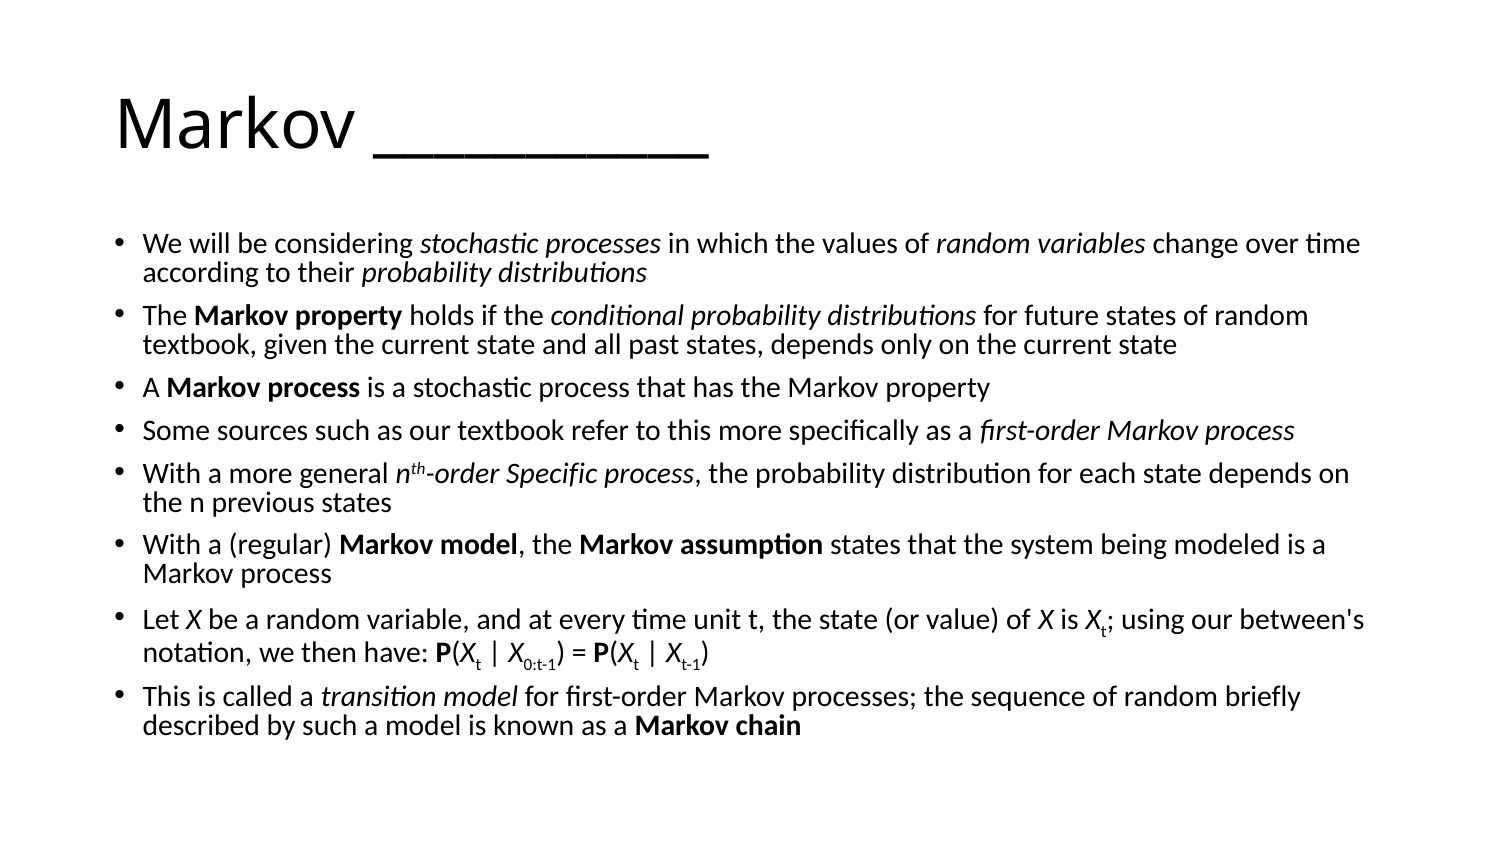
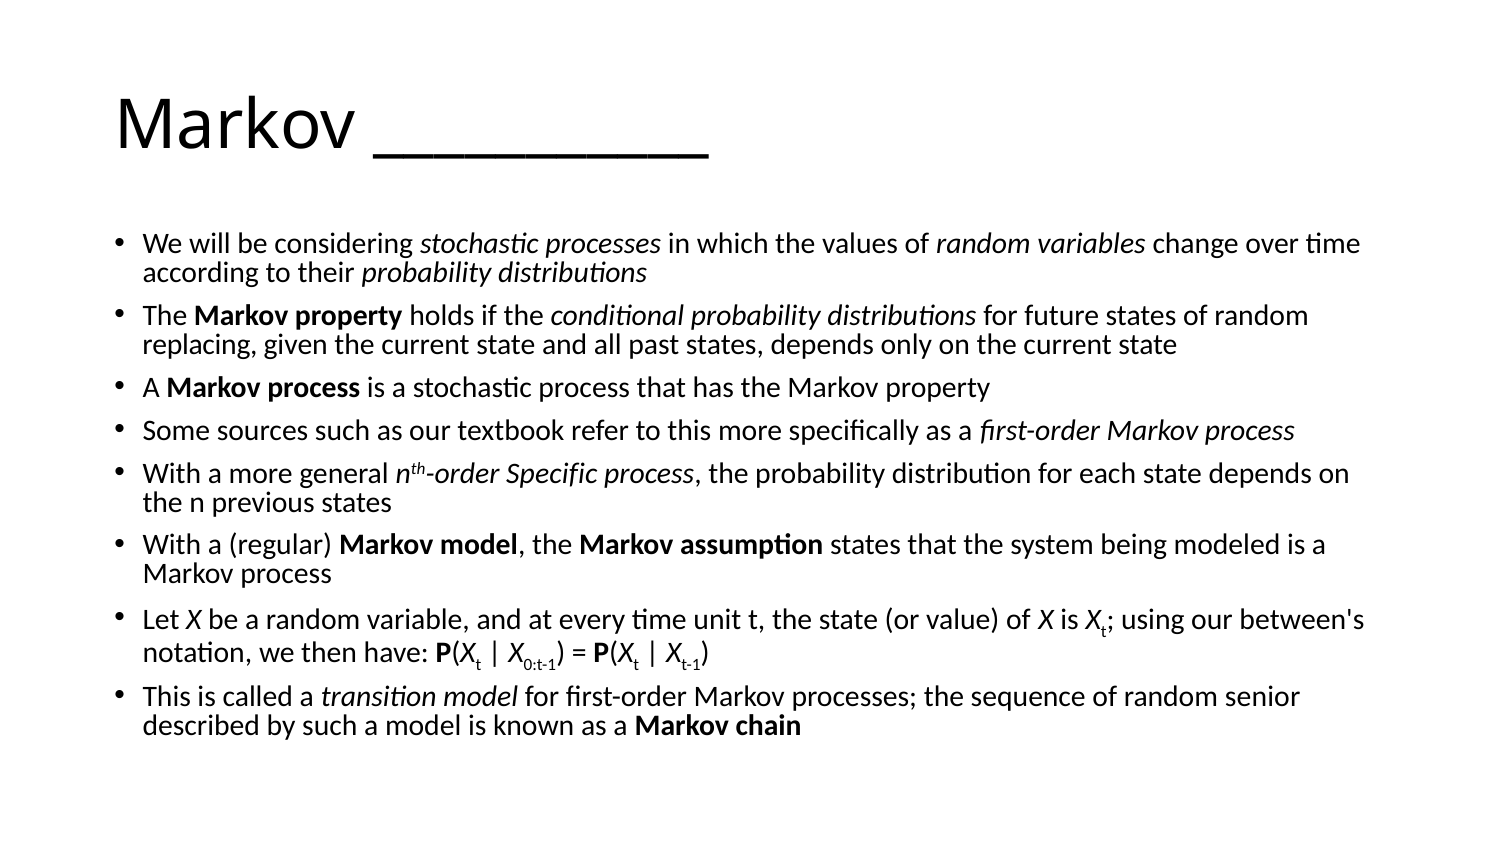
textbook at (200, 344): textbook -> replacing
briefly: briefly -> senior
